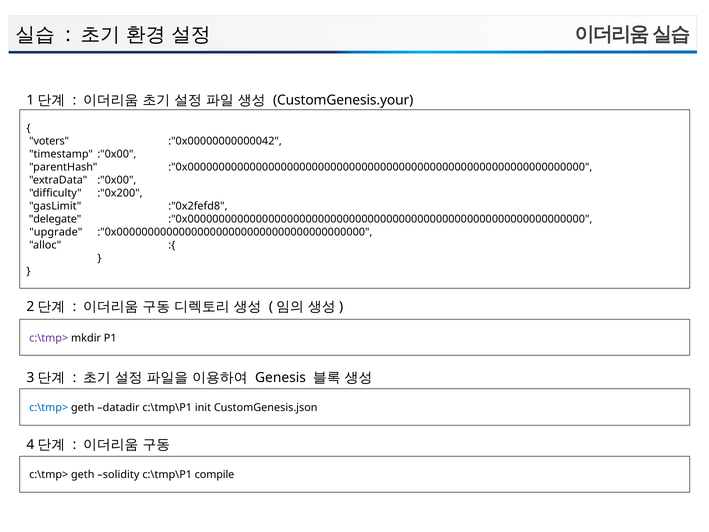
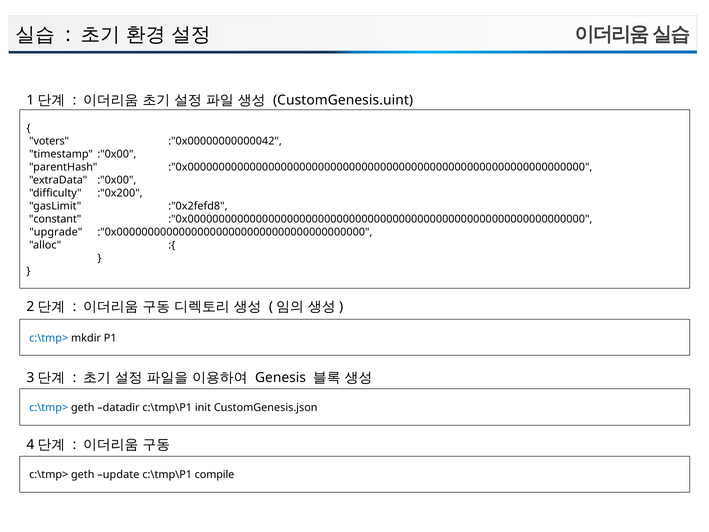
CustomGenesis.your: CustomGenesis.your -> CustomGenesis.uint
delegate: delegate -> constant
c:\tmp> at (49, 338) colour: purple -> blue
solidity: solidity -> update
